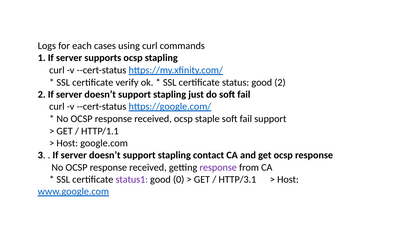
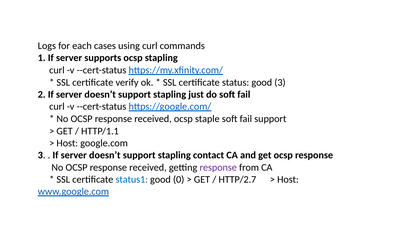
good 2: 2 -> 3
status1 colour: purple -> blue
HTTP/3.1: HTTP/3.1 -> HTTP/2.7
